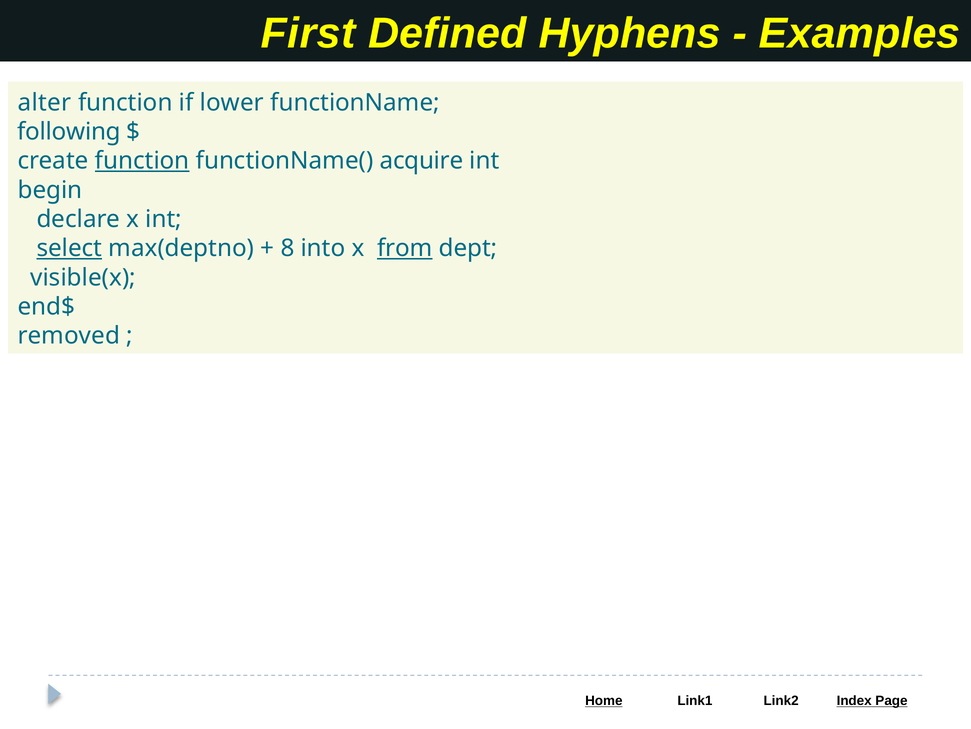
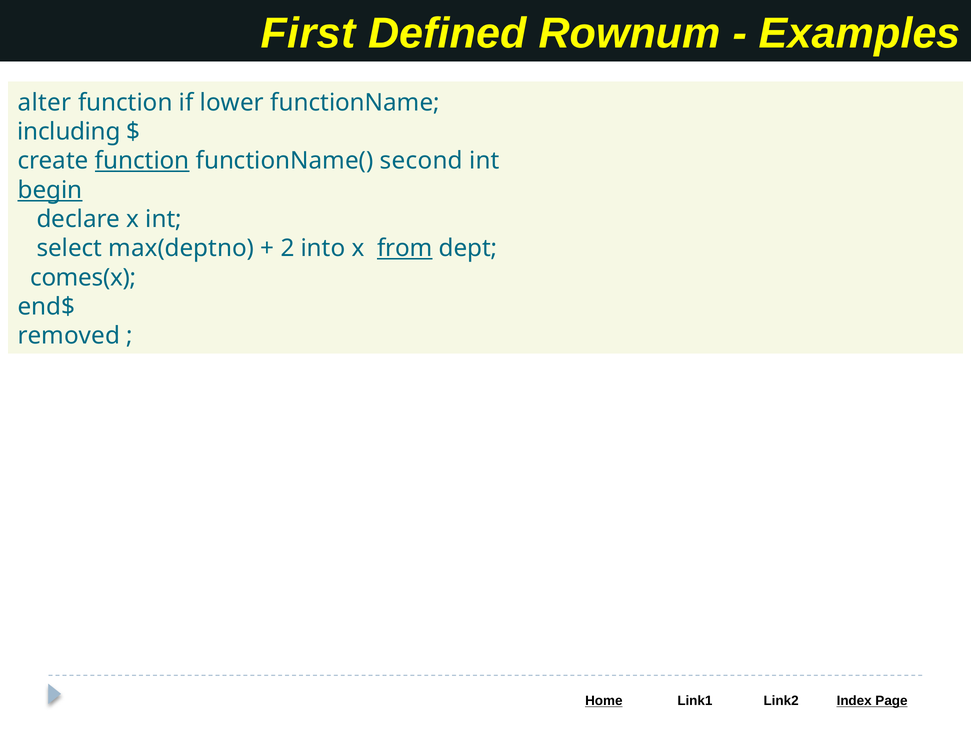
Hyphens: Hyphens -> Rownum
following: following -> including
acquire: acquire -> second
begin underline: none -> present
select underline: present -> none
8: 8 -> 2
visible(x: visible(x -> comes(x
